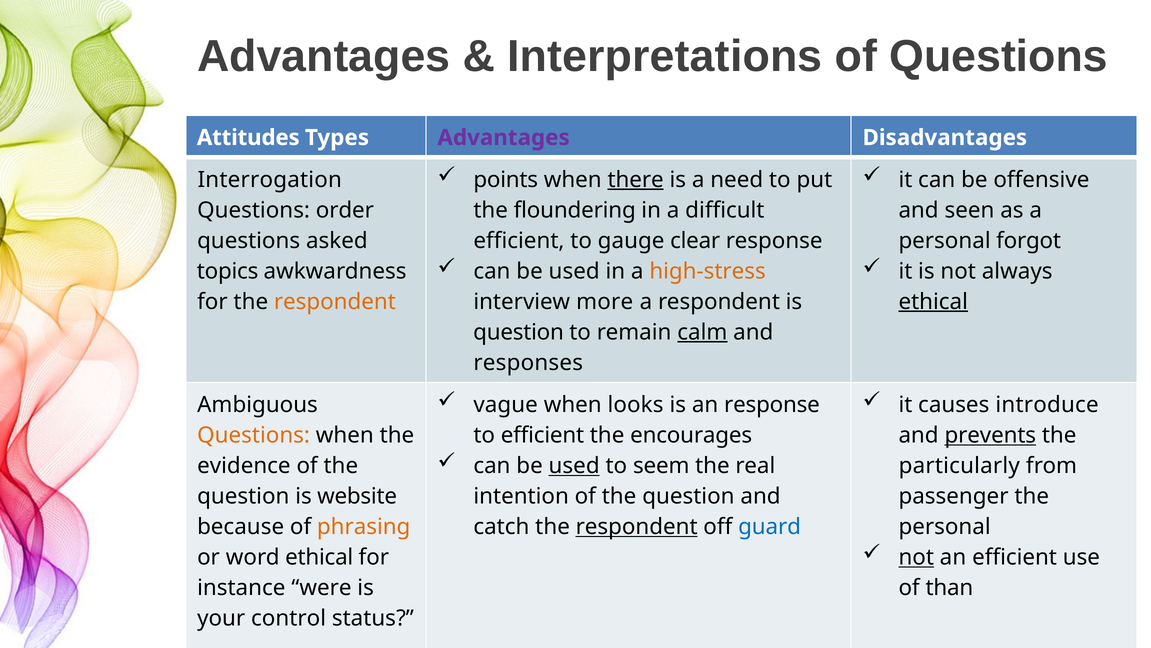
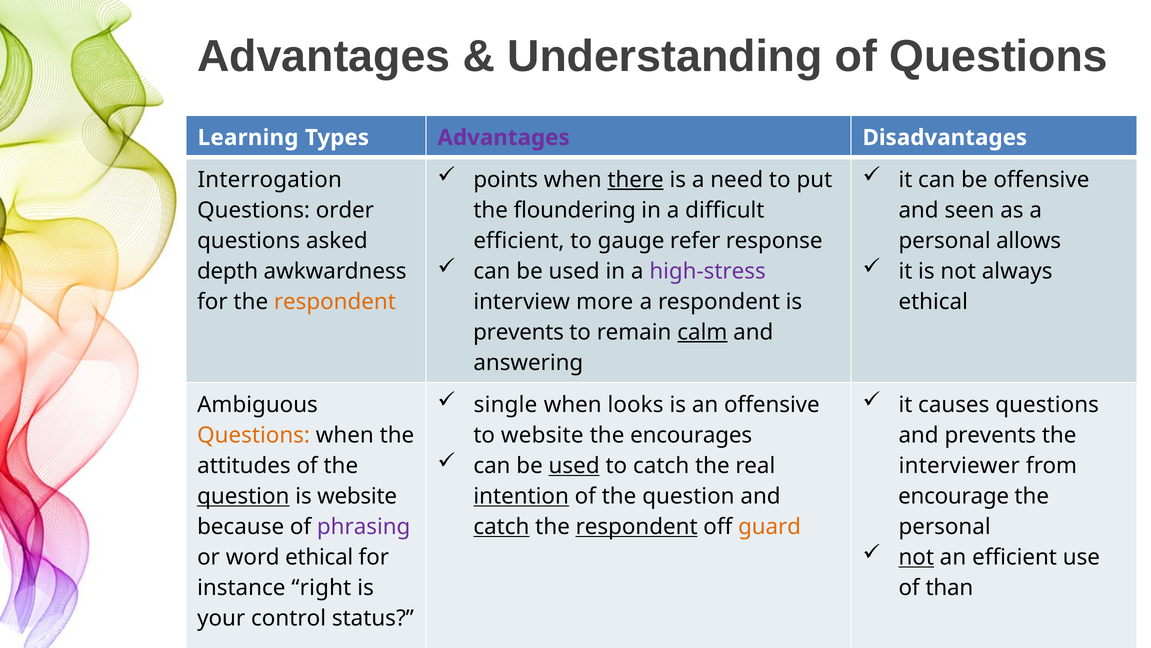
Interpretations: Interpretations -> Understanding
Attitudes: Attitudes -> Learning
clear: clear -> refer
forgot: forgot -> allows
high-stress colour: orange -> purple
topics: topics -> depth
ethical at (933, 301) underline: present -> none
question at (519, 332): question -> prevents
responses: responses -> answering
vague: vague -> single
an response: response -> offensive
causes introduce: introduce -> questions
to efficient: efficient -> website
prevents at (990, 435) underline: present -> none
to seem: seem -> catch
evidence: evidence -> attitudes
particularly: particularly -> interviewer
question at (243, 496) underline: none -> present
intention underline: none -> present
passenger: passenger -> encourage
phrasing colour: orange -> purple
catch at (501, 526) underline: none -> present
guard colour: blue -> orange
were: were -> right
